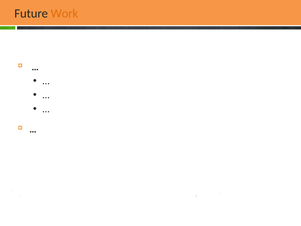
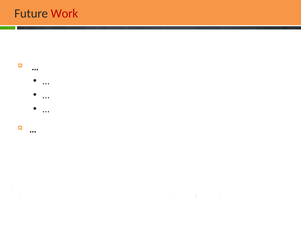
Work colour: orange -> red
